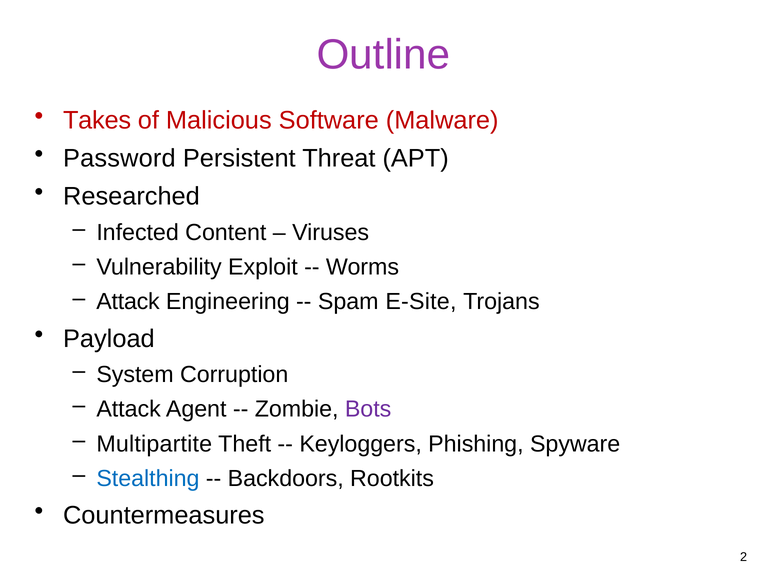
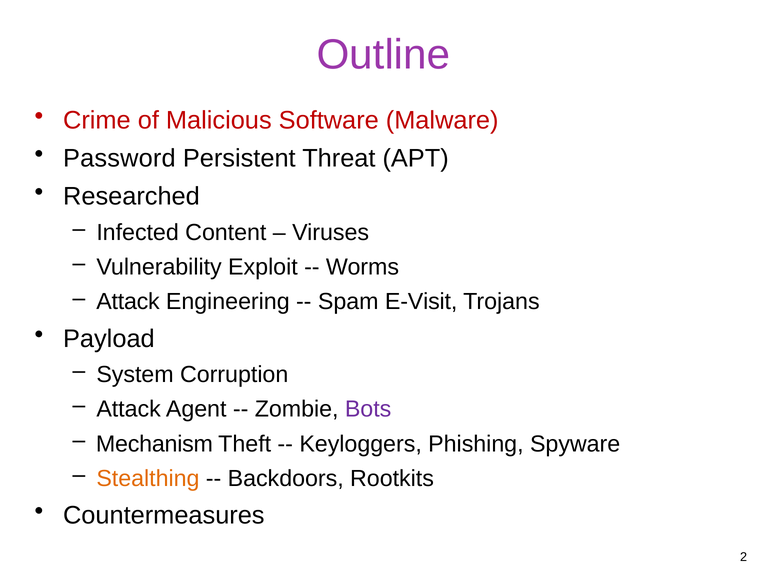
Takes: Takes -> Crime
E-Site: E-Site -> E-Visit
Multipartite: Multipartite -> Mechanism
Stealthing colour: blue -> orange
